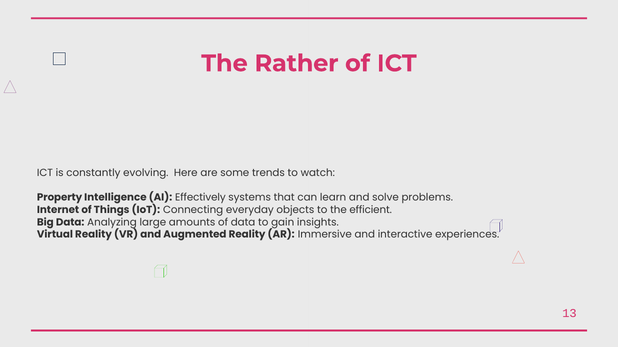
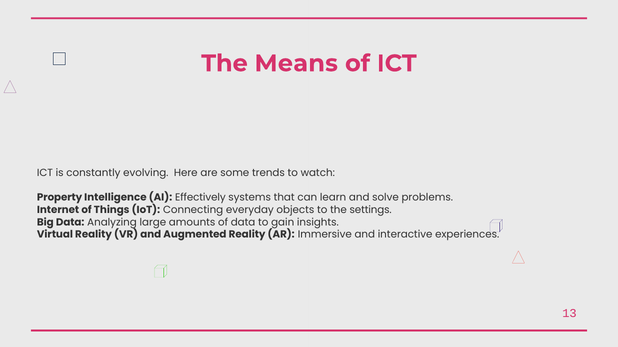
Rather: Rather -> Means
efficient: efficient -> settings
